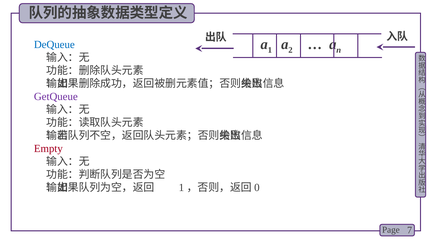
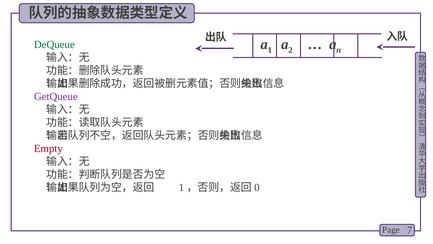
DeQueue colour: blue -> green
